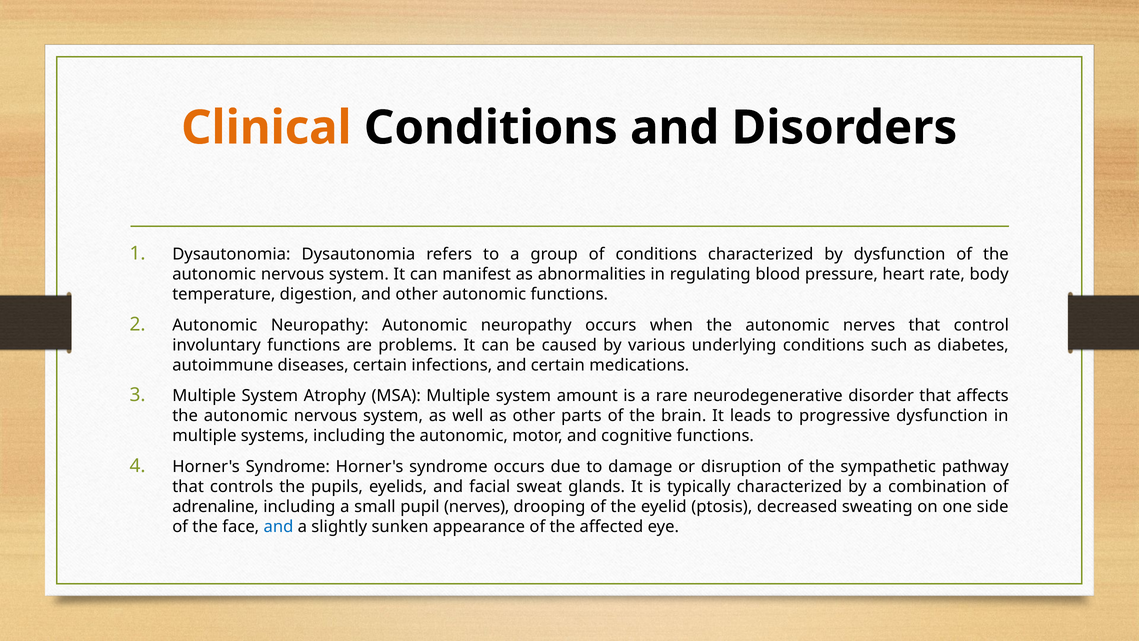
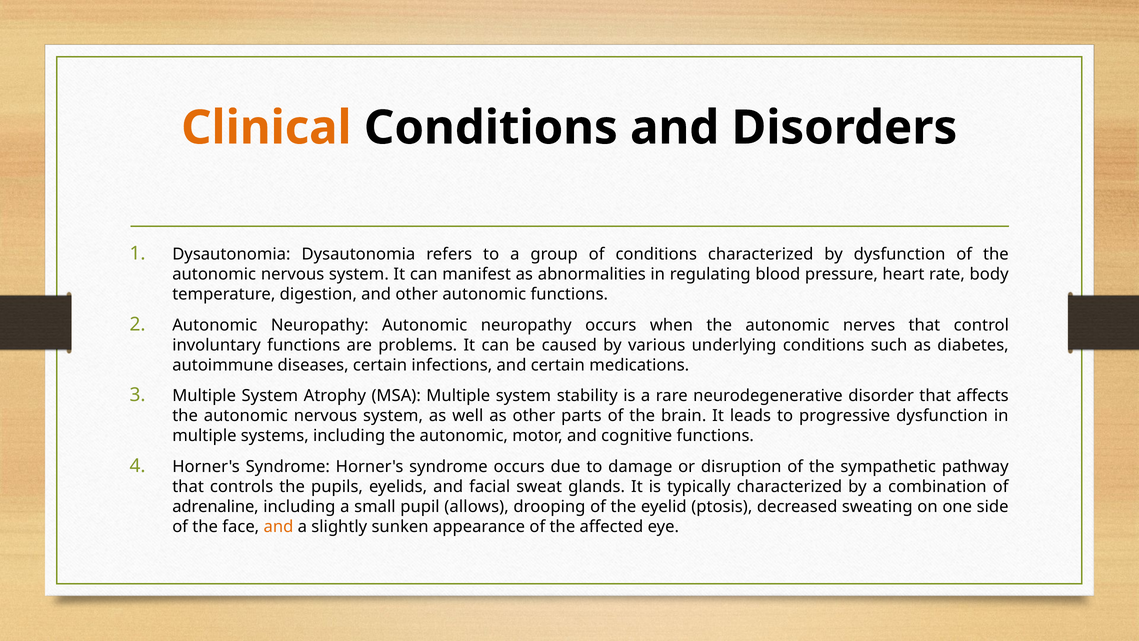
amount: amount -> stability
pupil nerves: nerves -> allows
and at (278, 526) colour: blue -> orange
